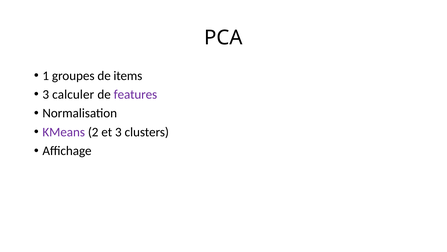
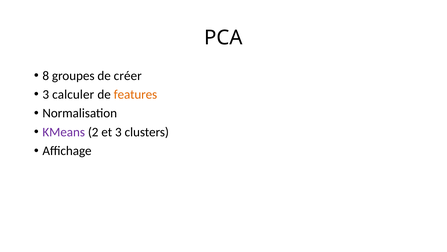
1: 1 -> 8
items: items -> créer
features colour: purple -> orange
